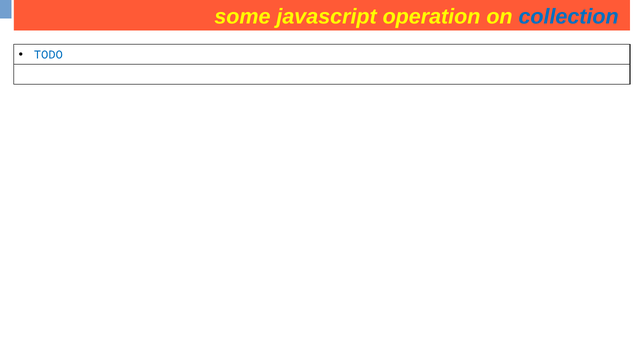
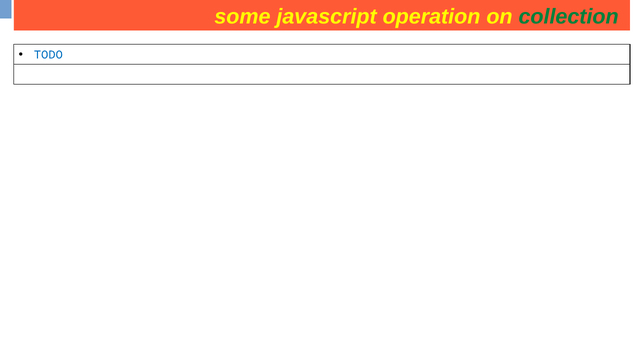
collection at (569, 17) colour: blue -> green
